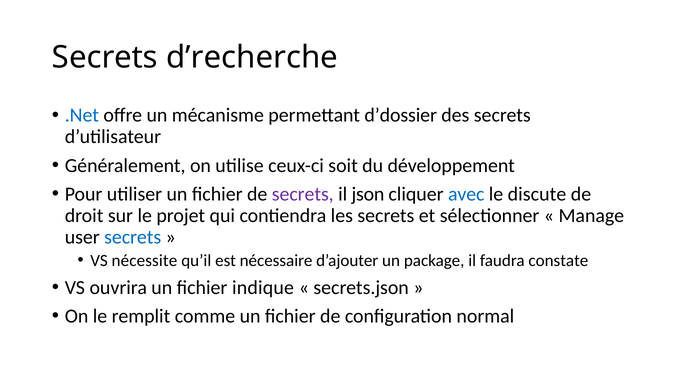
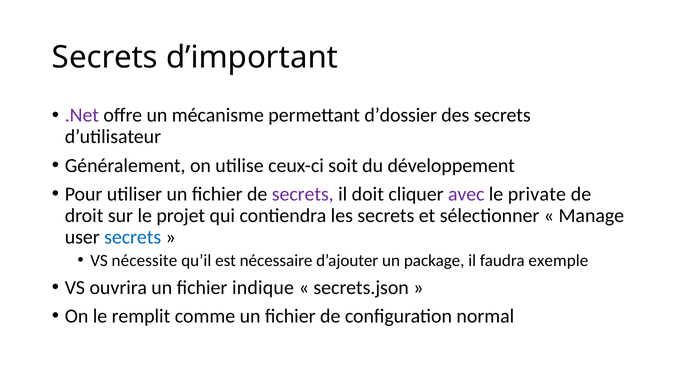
d’recherche: d’recherche -> d’important
.Net colour: blue -> purple
json: json -> doit
avec colour: blue -> purple
discute: discute -> private
constate: constate -> exemple
